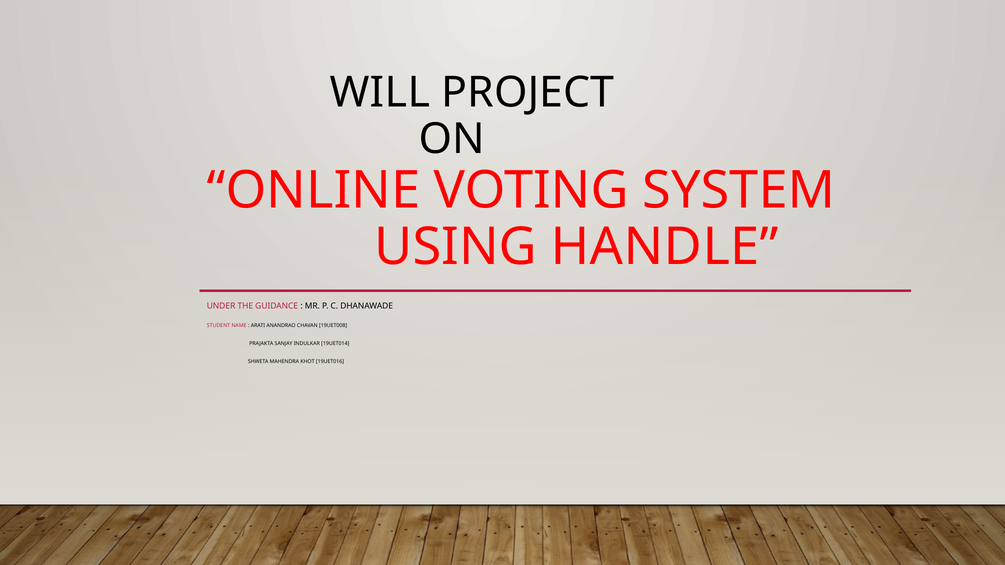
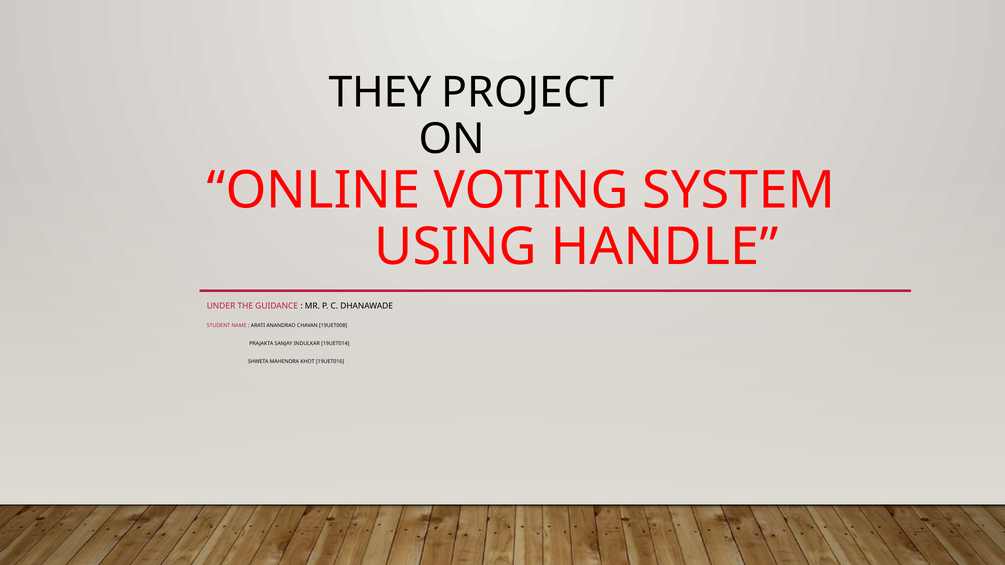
WILL: WILL -> THEY
